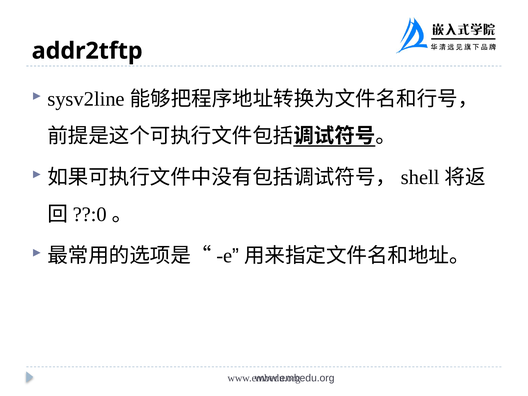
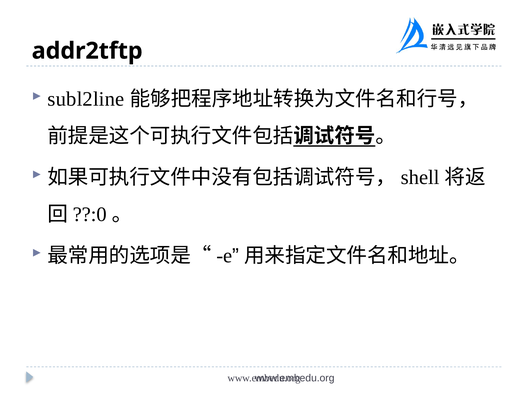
sysv2line: sysv2line -> subl2line
